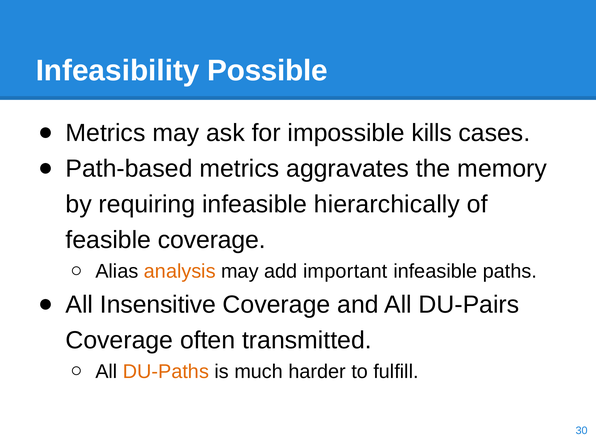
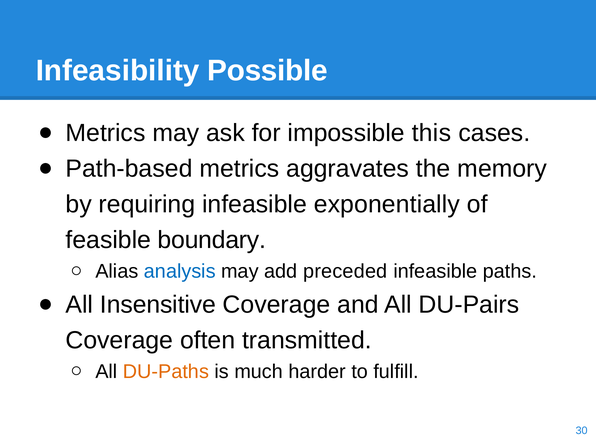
kills: kills -> this
hierarchically: hierarchically -> exponentially
feasible coverage: coverage -> boundary
analysis colour: orange -> blue
important: important -> preceded
